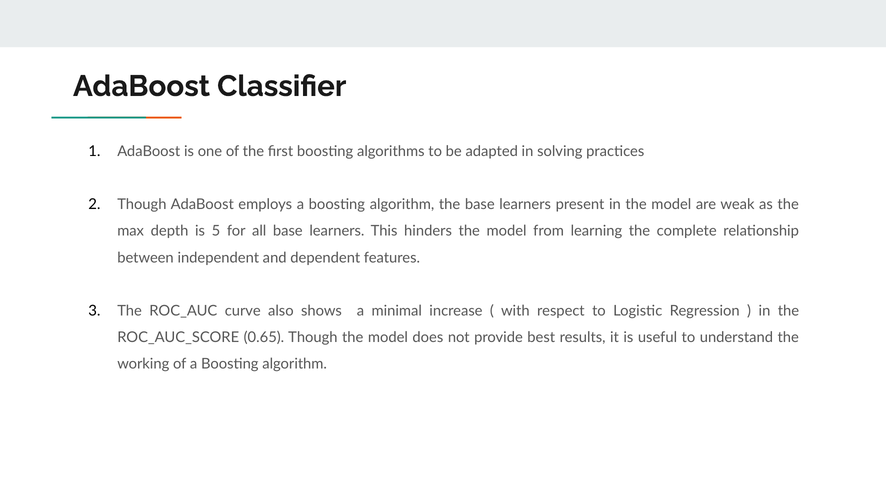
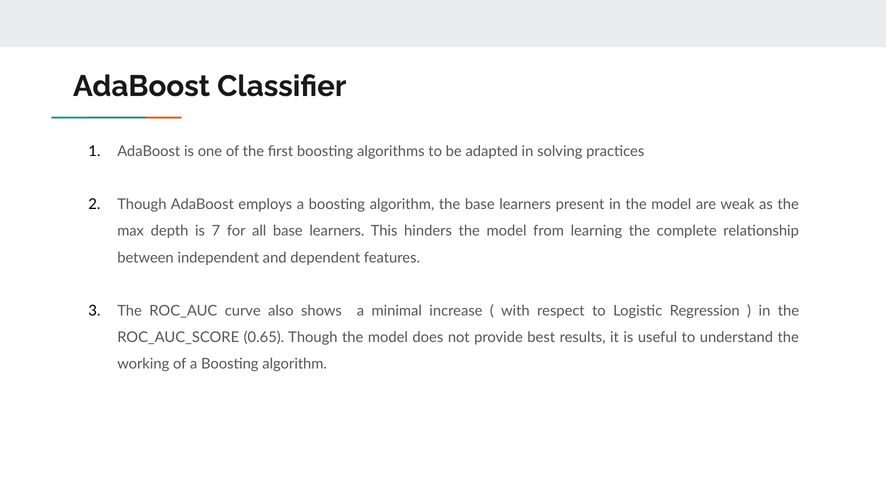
5: 5 -> 7
